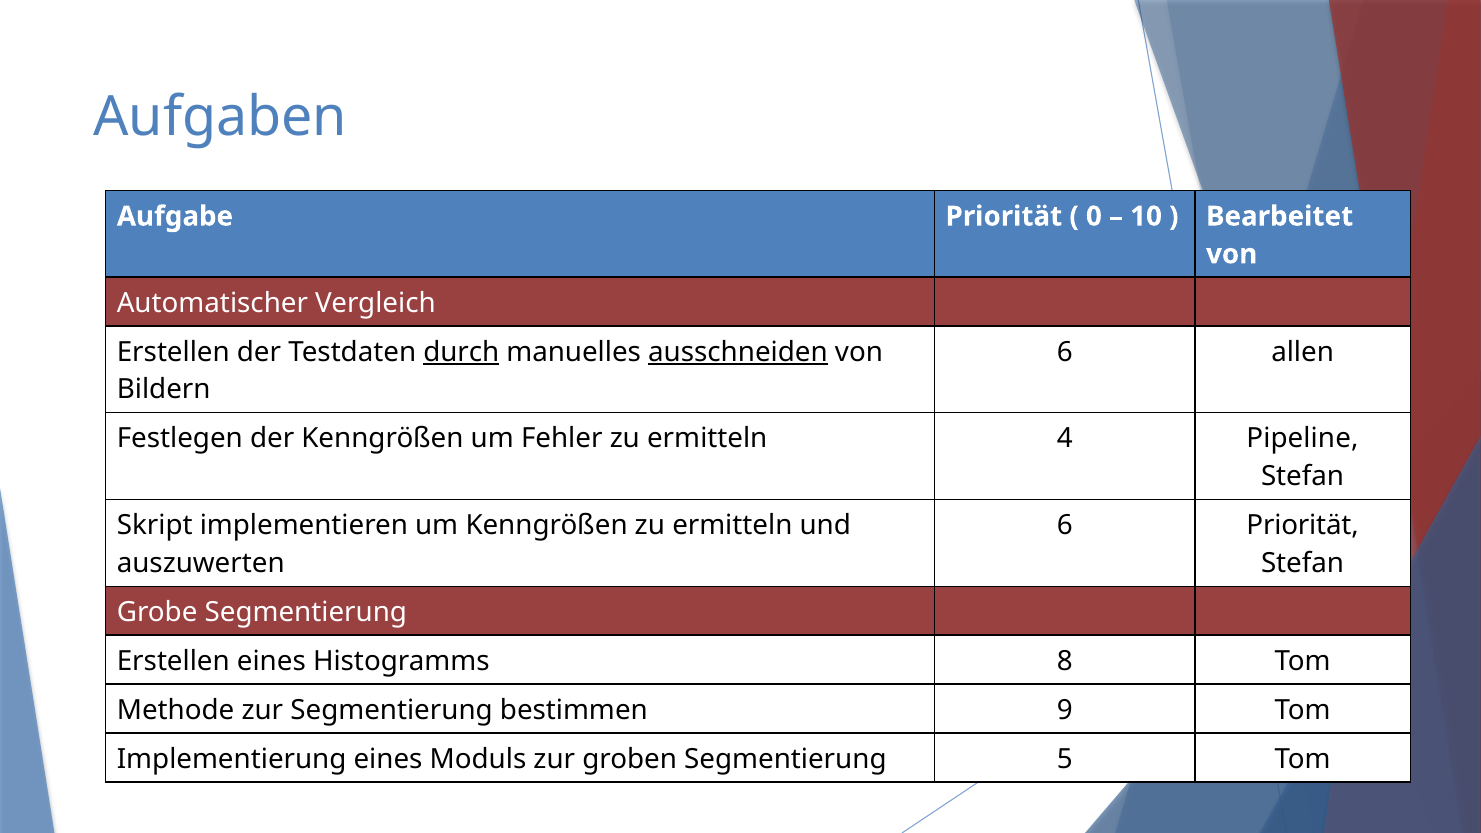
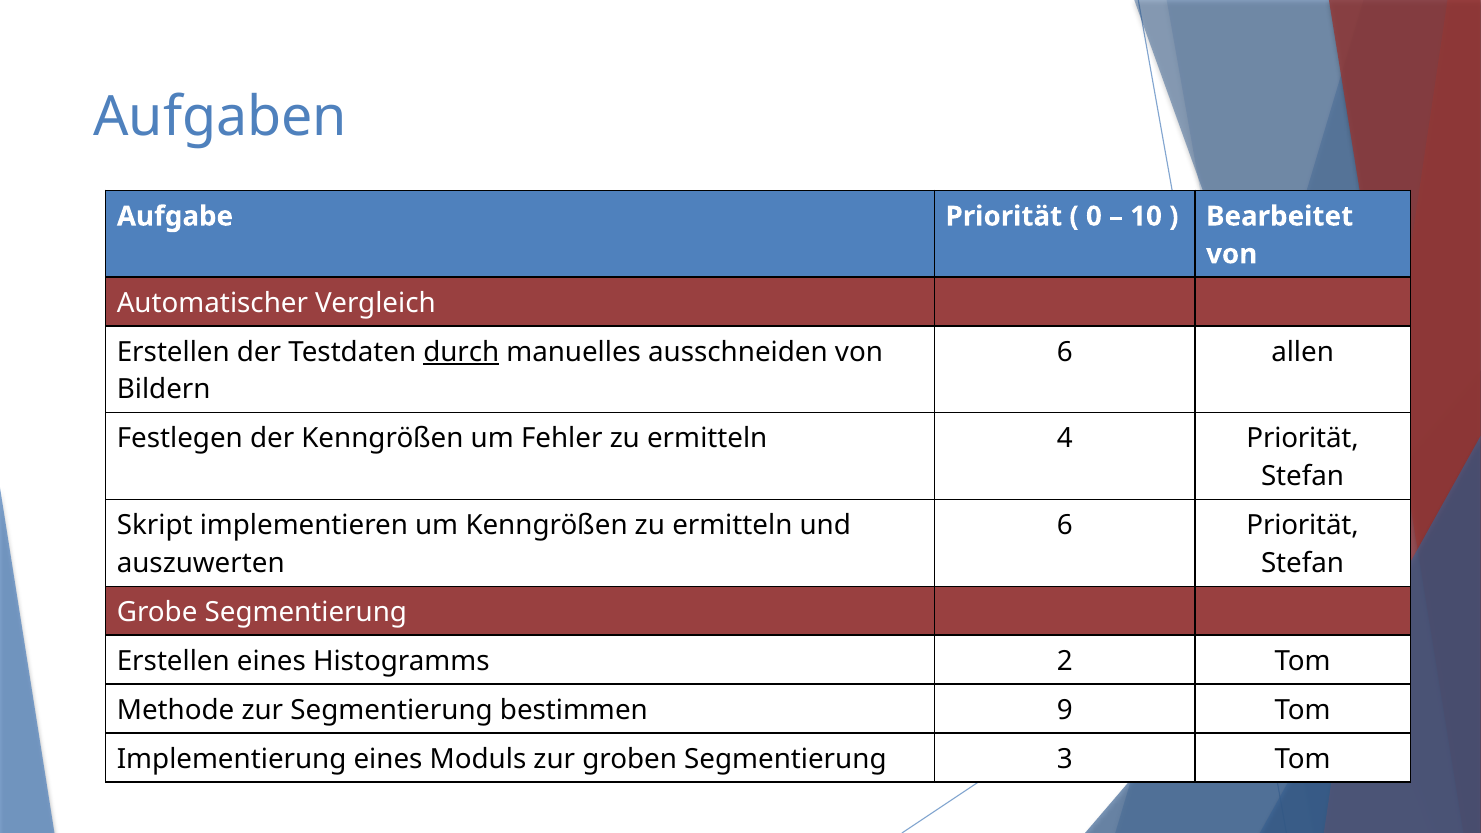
ausschneiden underline: present -> none
4 Pipeline: Pipeline -> Priorität
8: 8 -> 2
5: 5 -> 3
